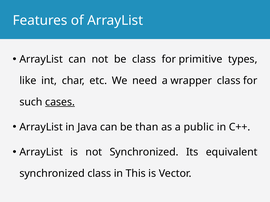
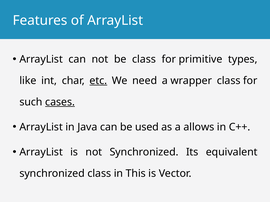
etc underline: none -> present
than: than -> used
public: public -> allows
